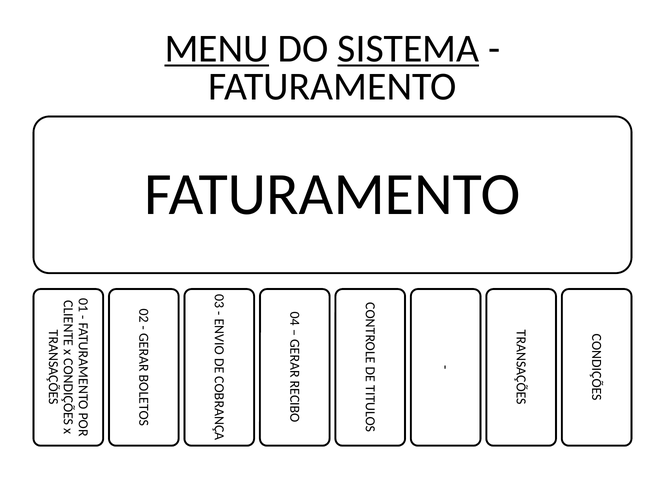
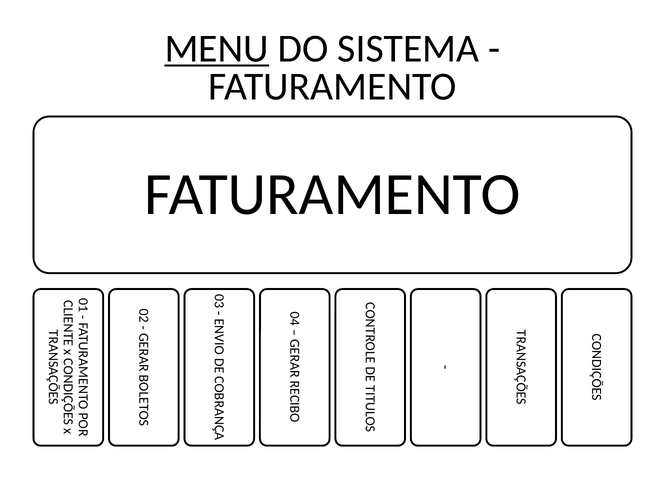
SISTEMA underline: present -> none
